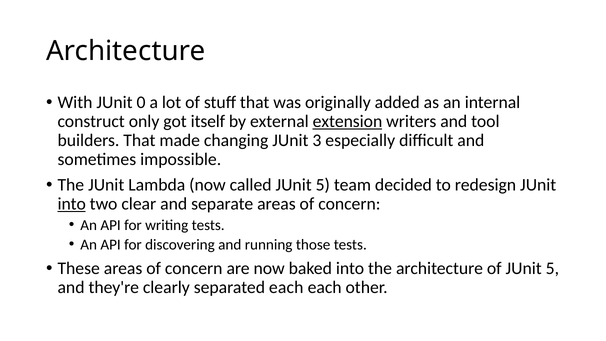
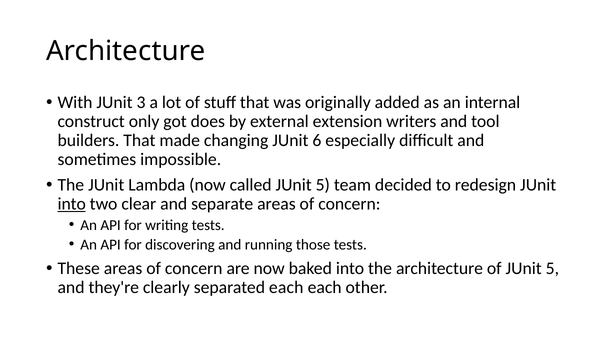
0: 0 -> 3
itself: itself -> does
extension underline: present -> none
3: 3 -> 6
